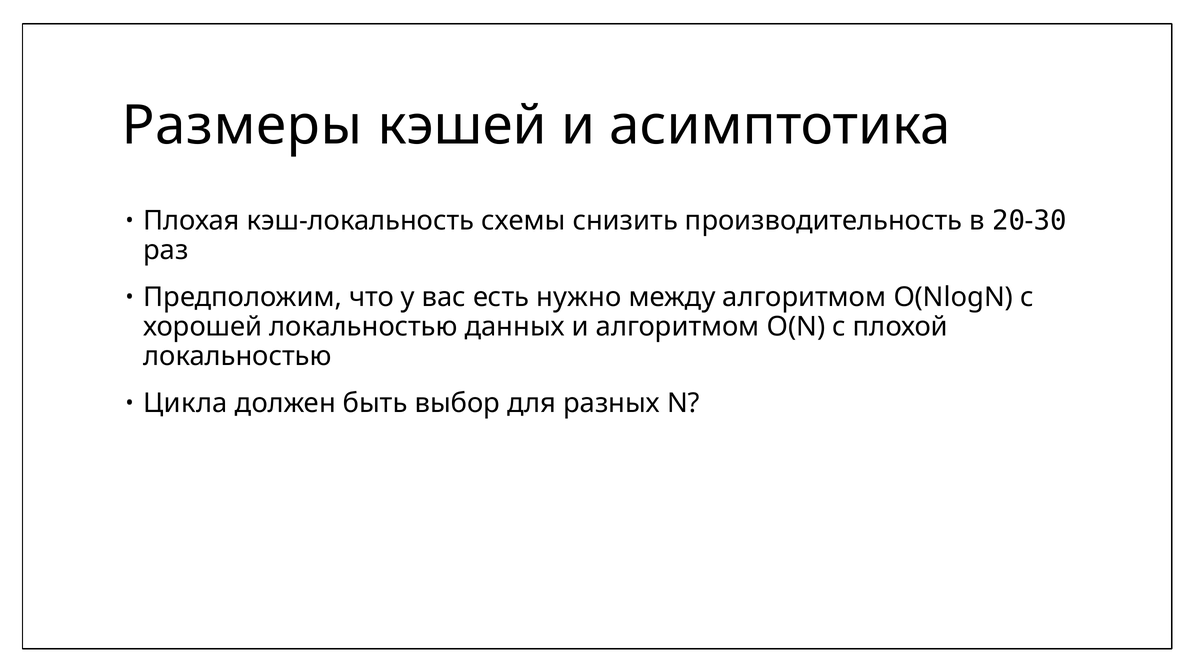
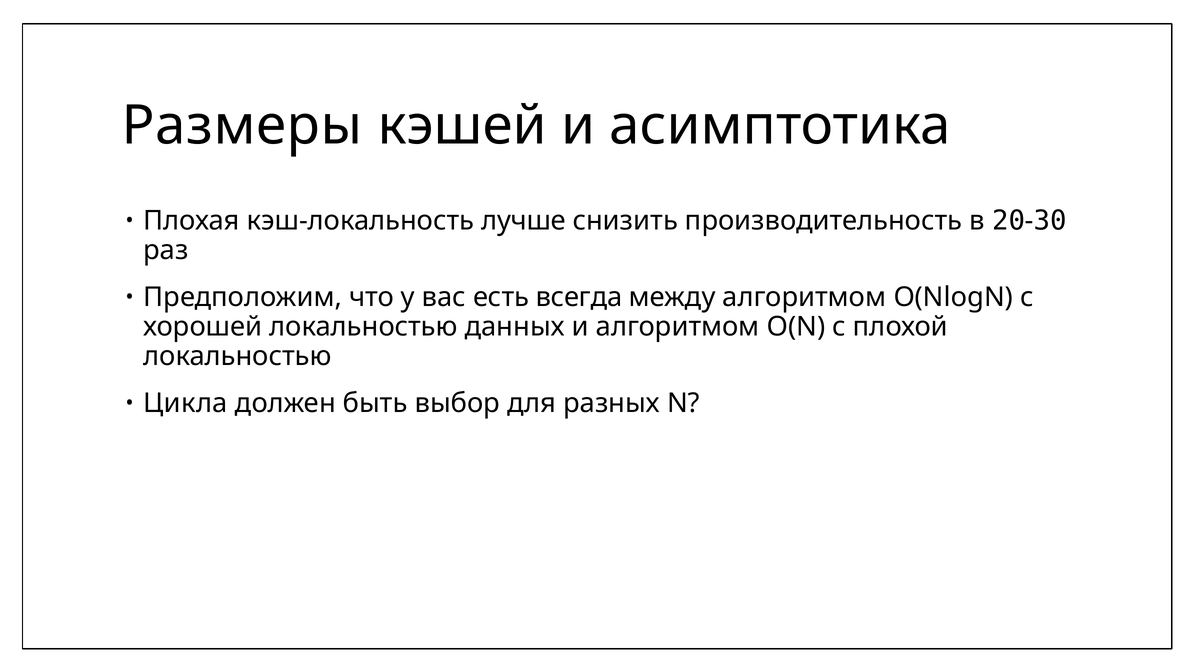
схемы: схемы -> лучше
нужно: нужно -> всегда
